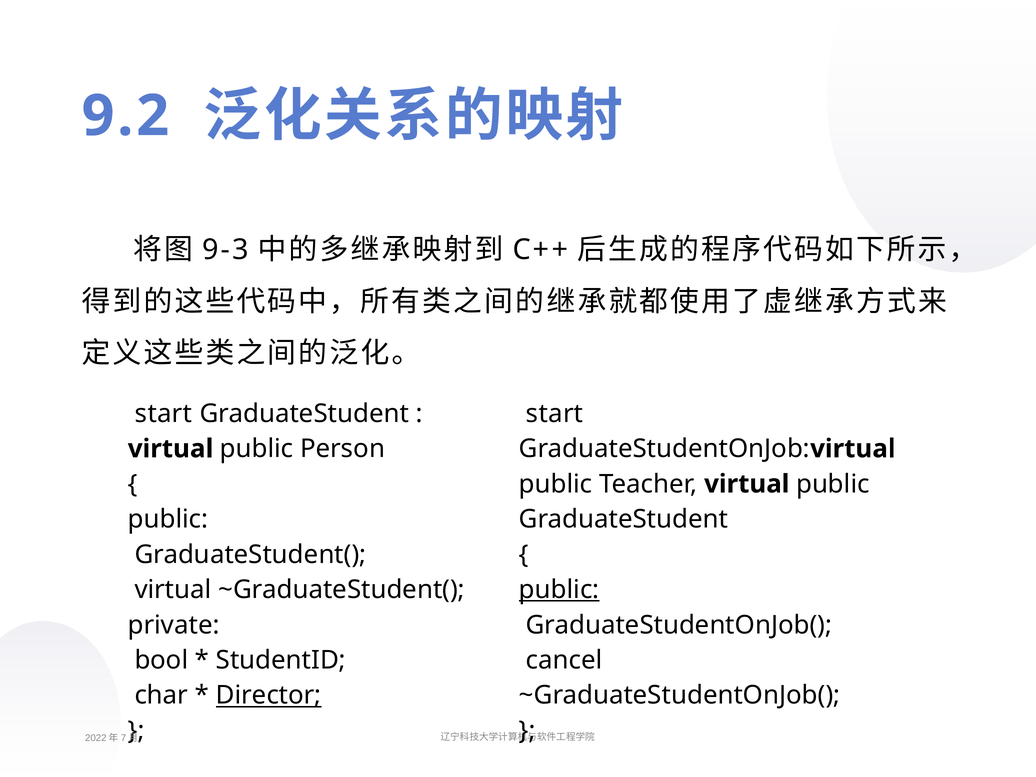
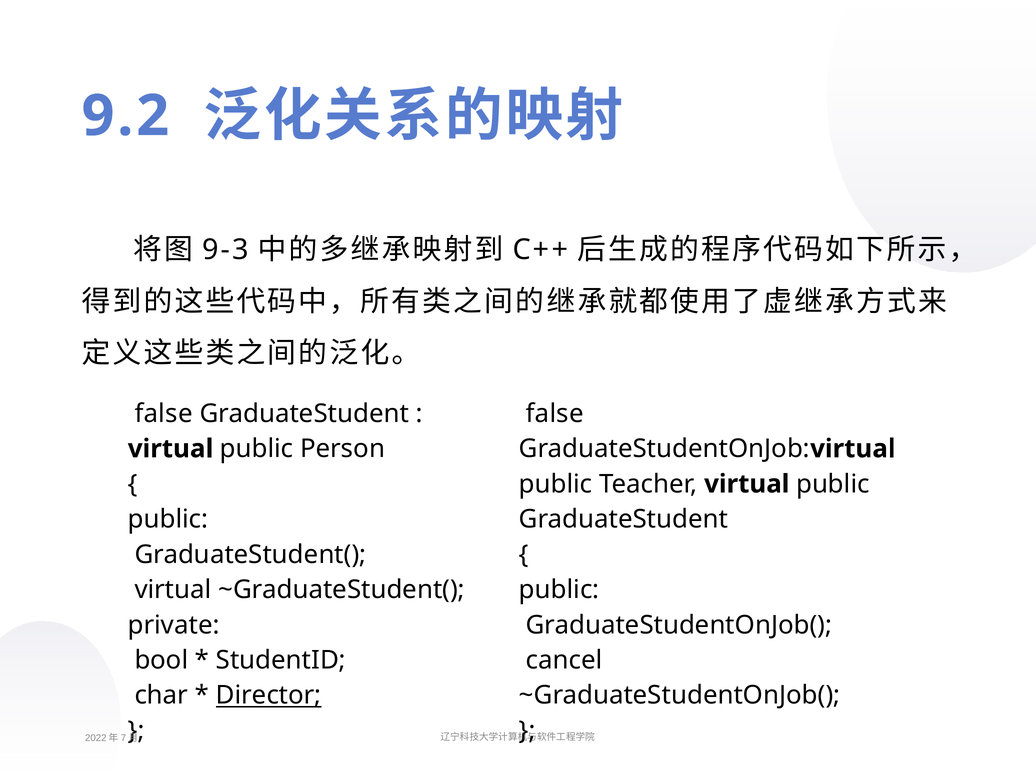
start at (164, 414): start -> false
start at (555, 414): start -> false
public at (559, 590) underline: present -> none
